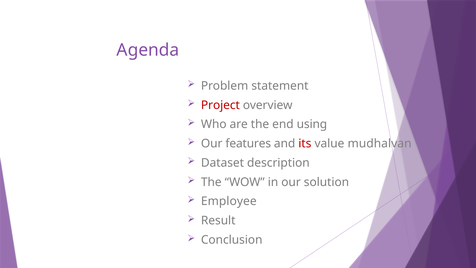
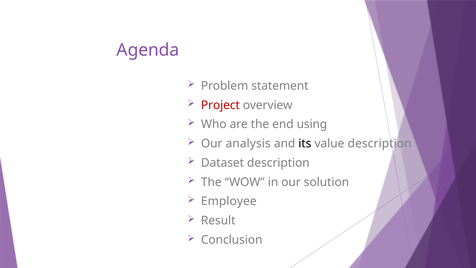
features: features -> analysis
its colour: red -> black
value mudhalvan: mudhalvan -> description
